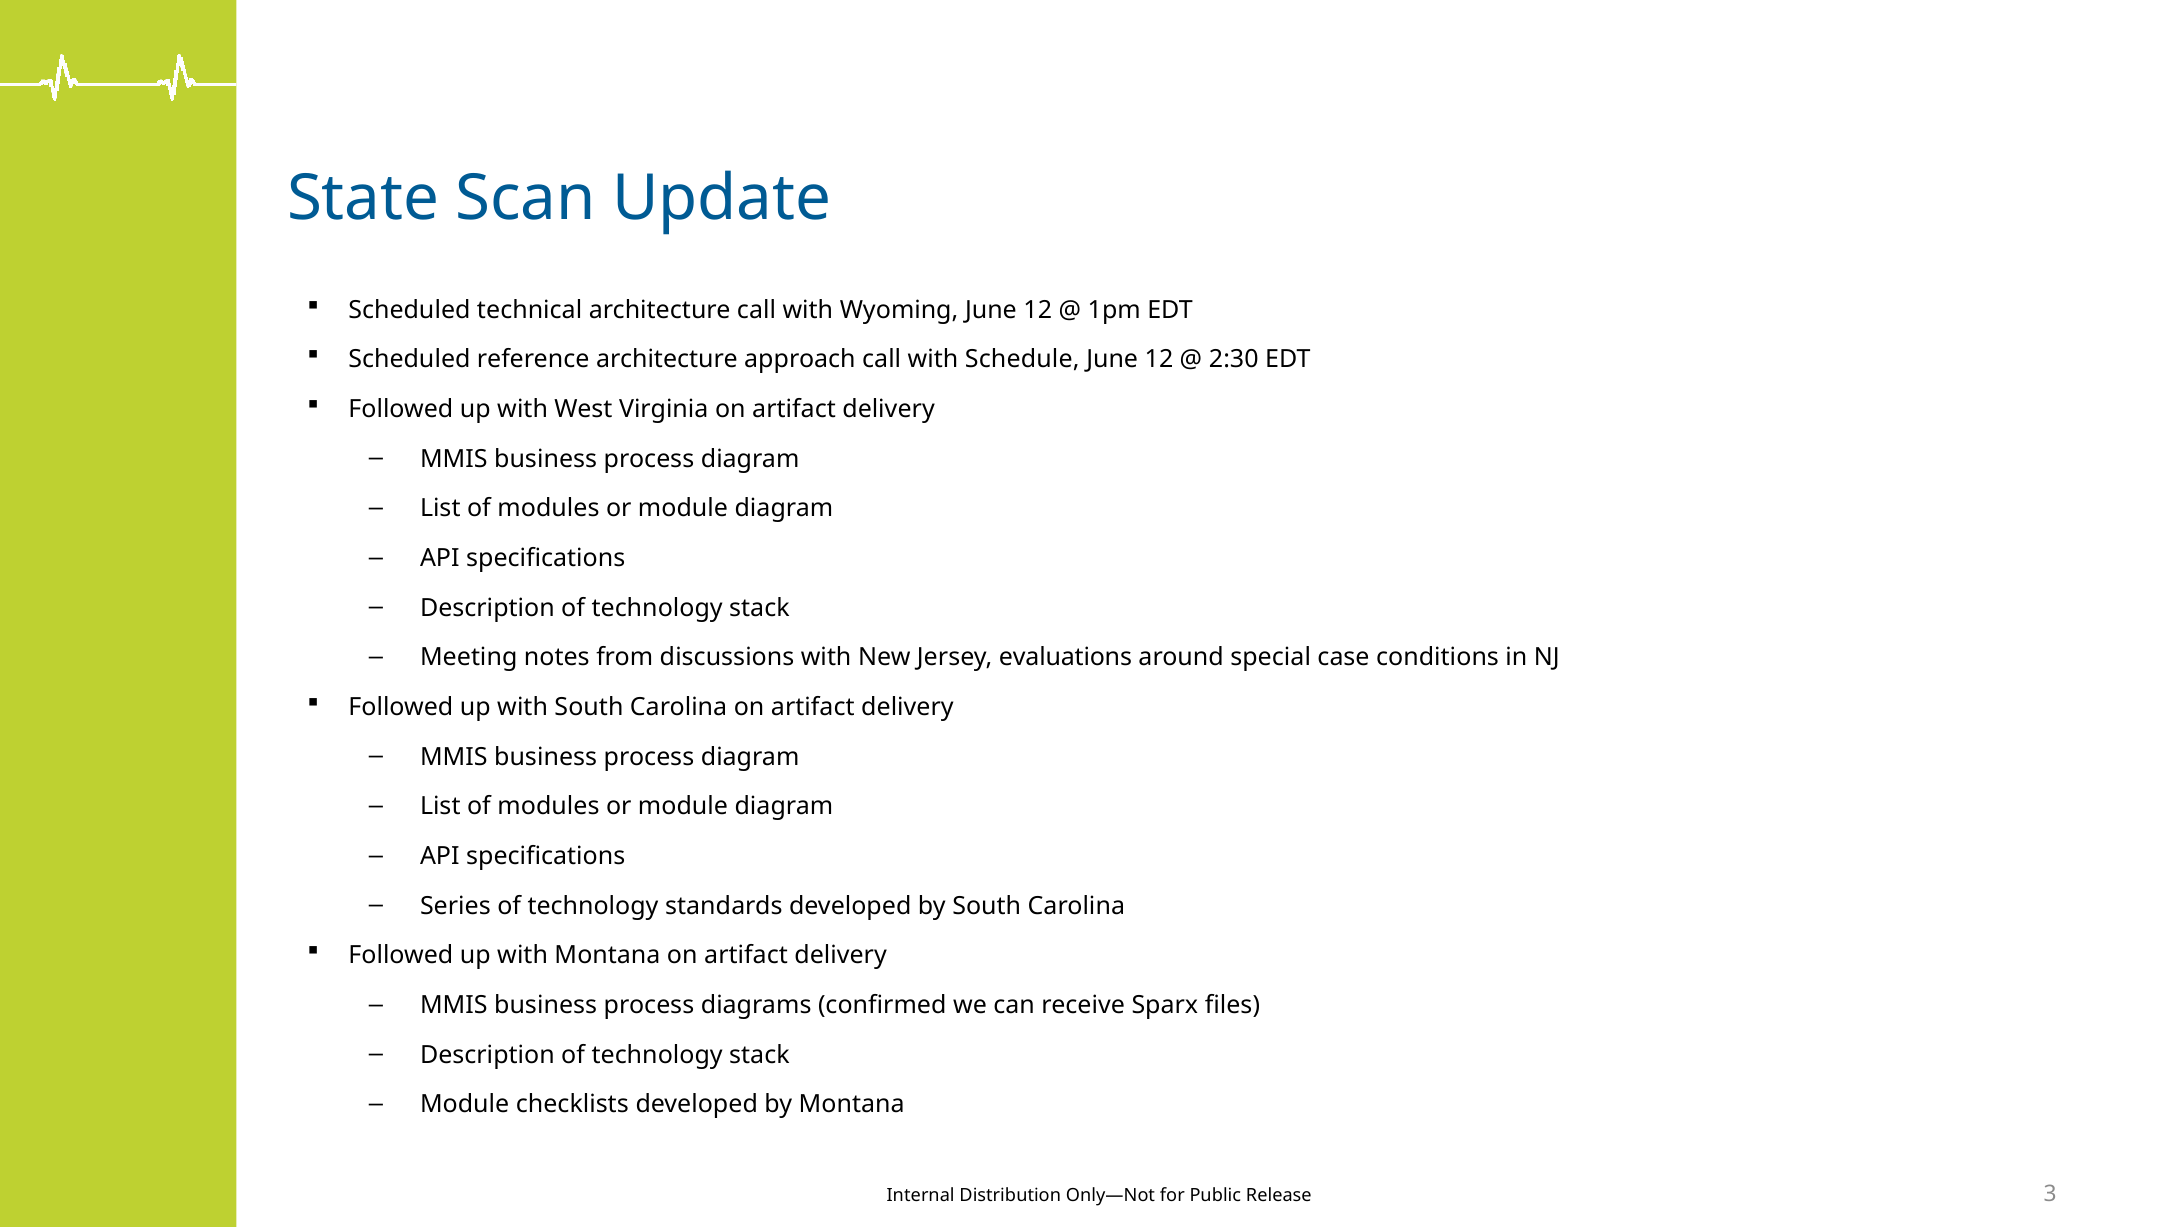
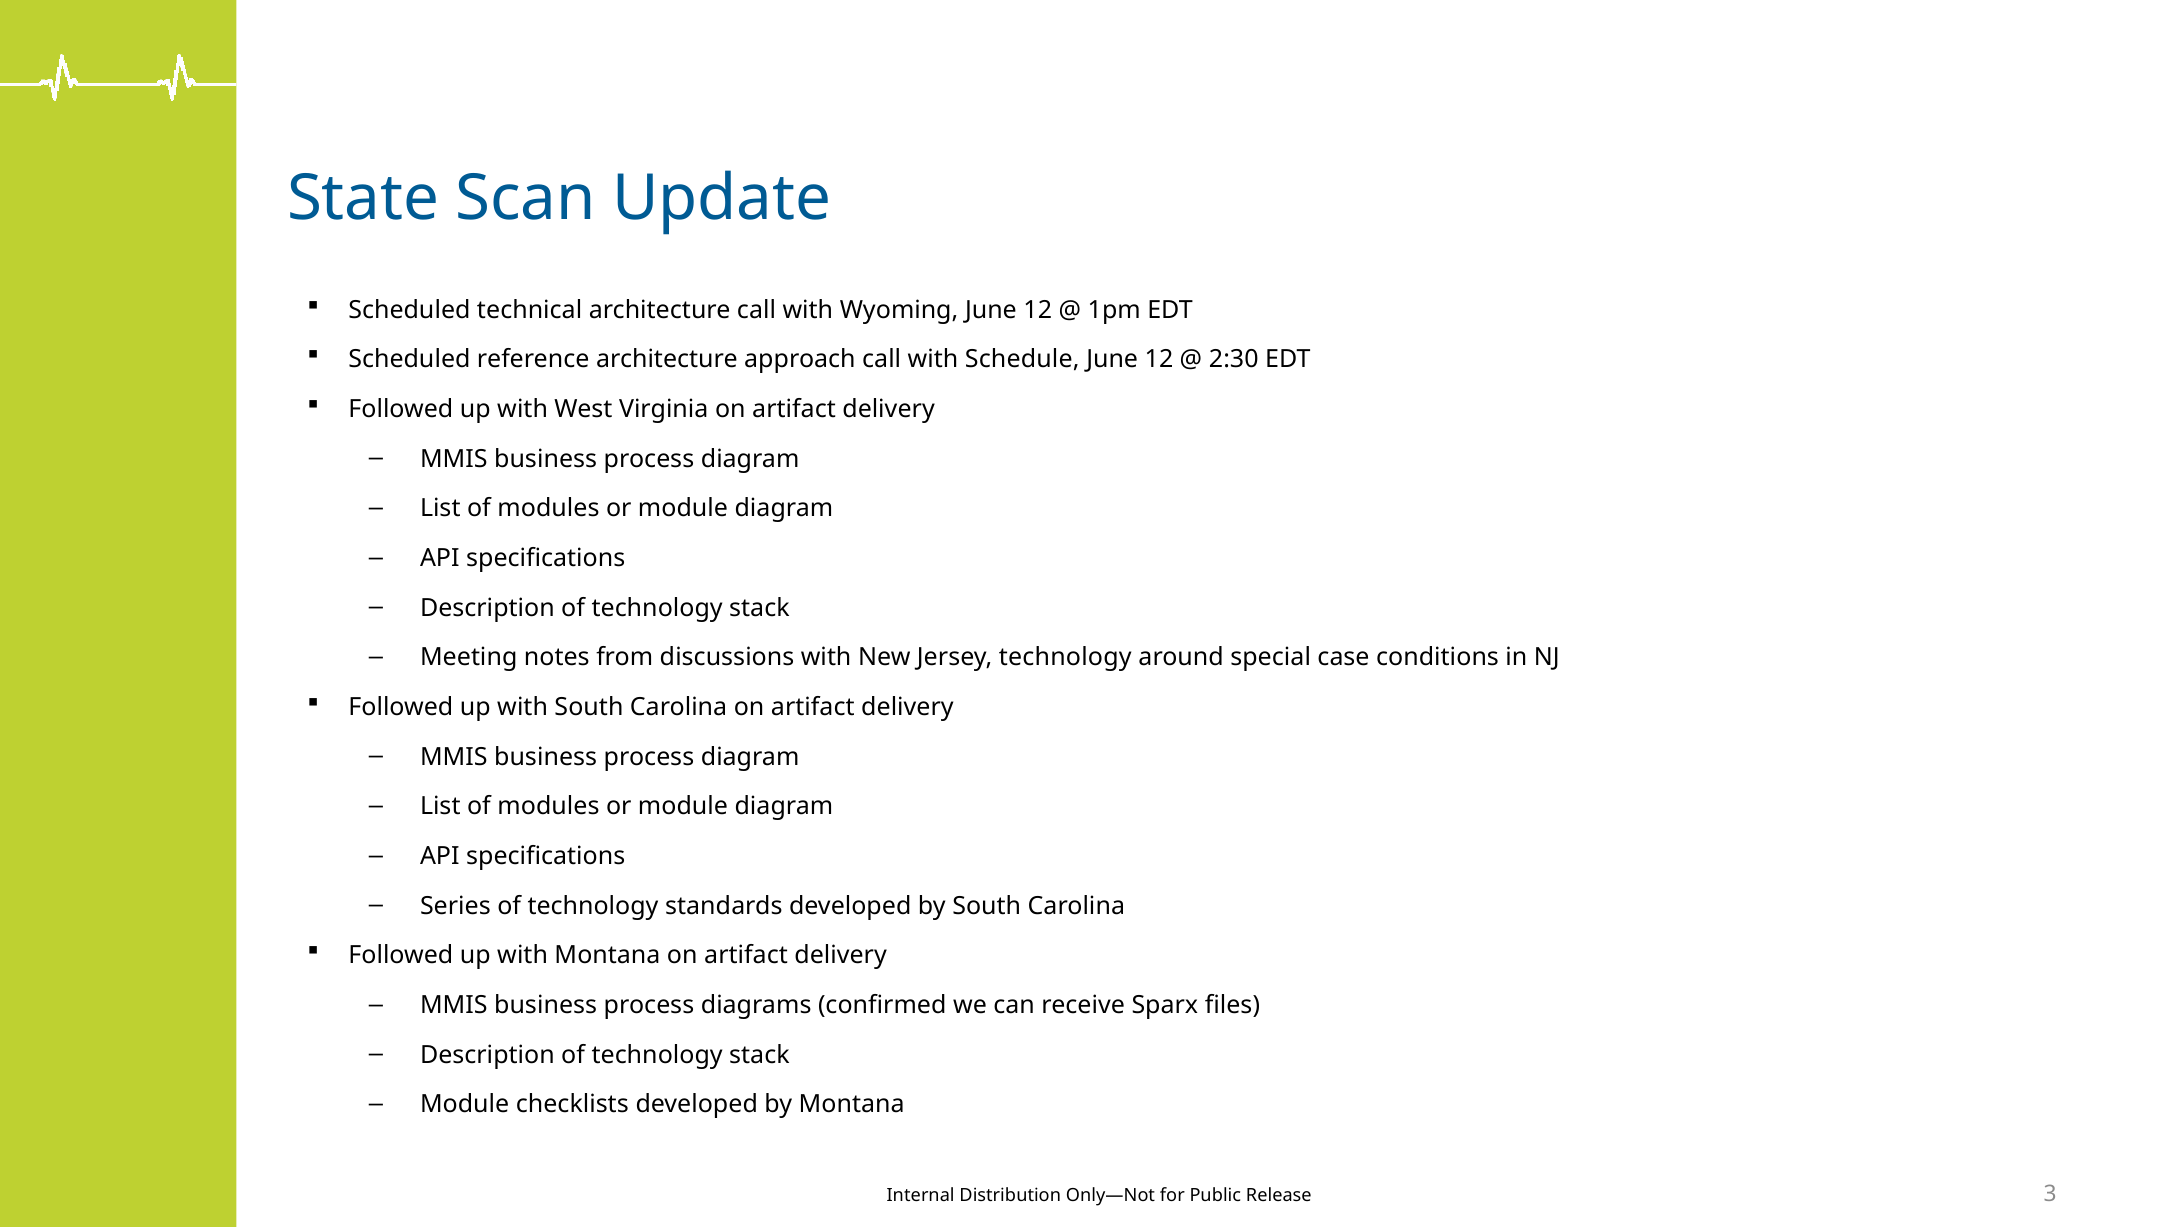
Jersey evaluations: evaluations -> technology
